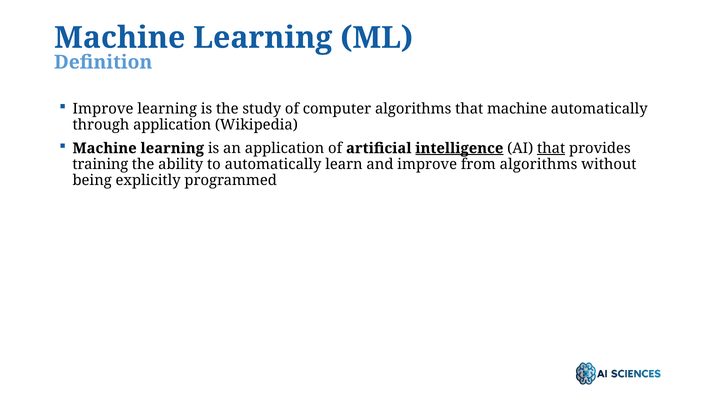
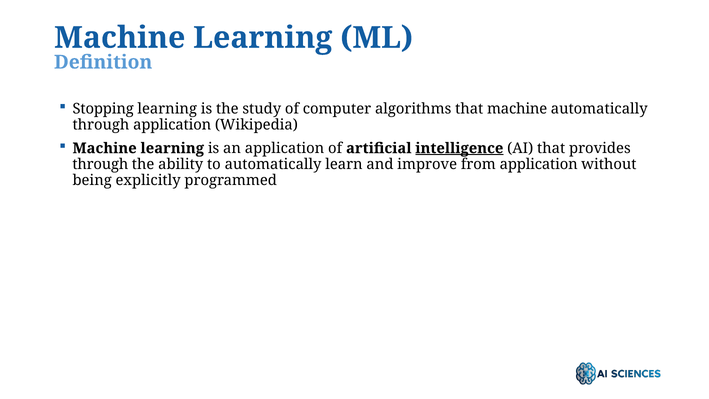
Improve at (103, 109): Improve -> Stopping
that at (551, 148) underline: present -> none
training at (100, 164): training -> through
from algorithms: algorithms -> application
